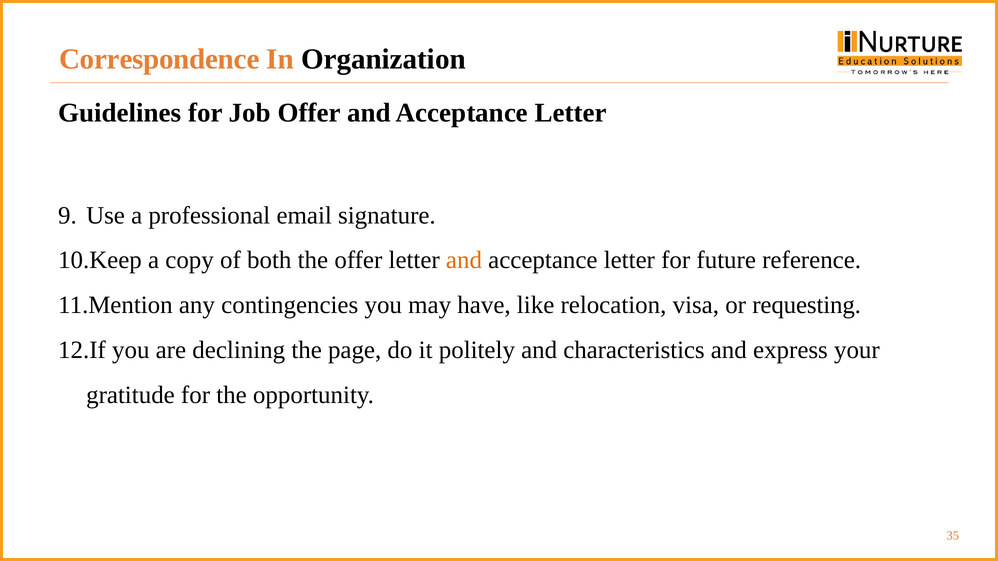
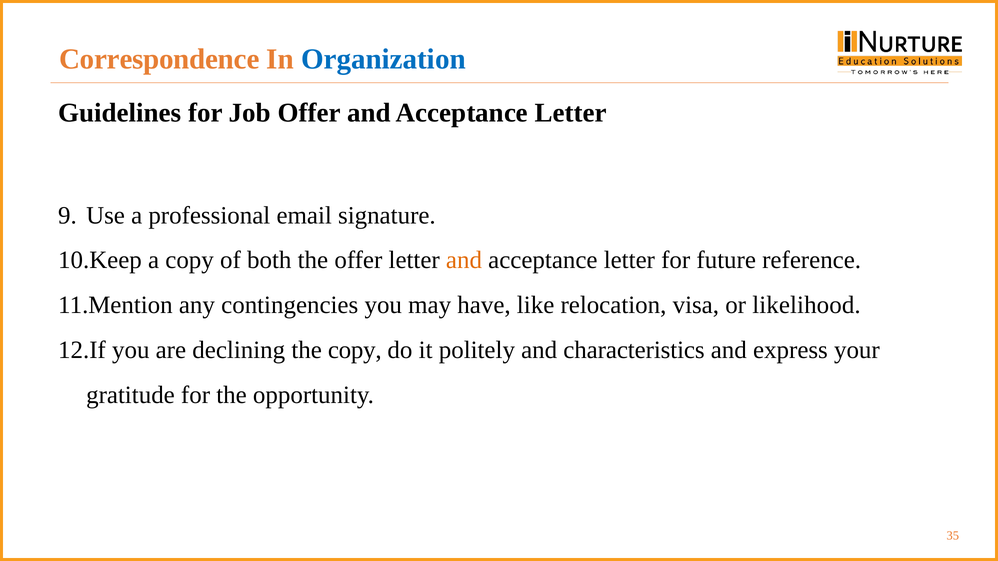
Organization colour: black -> blue
requesting: requesting -> likelihood
the page: page -> copy
